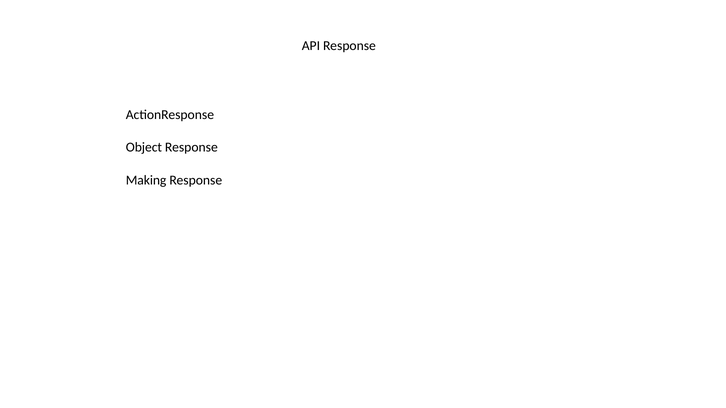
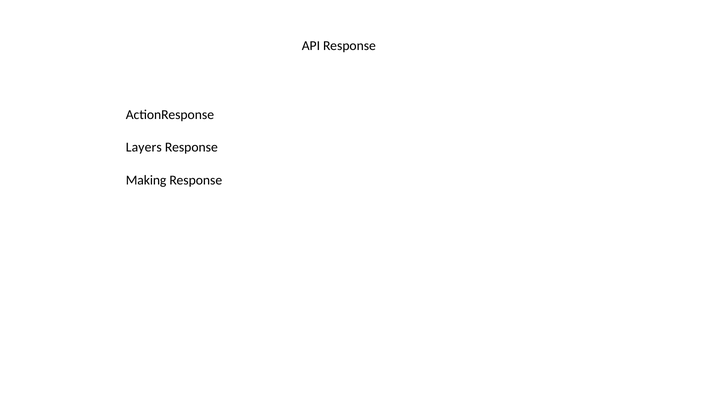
Object: Object -> Layers
